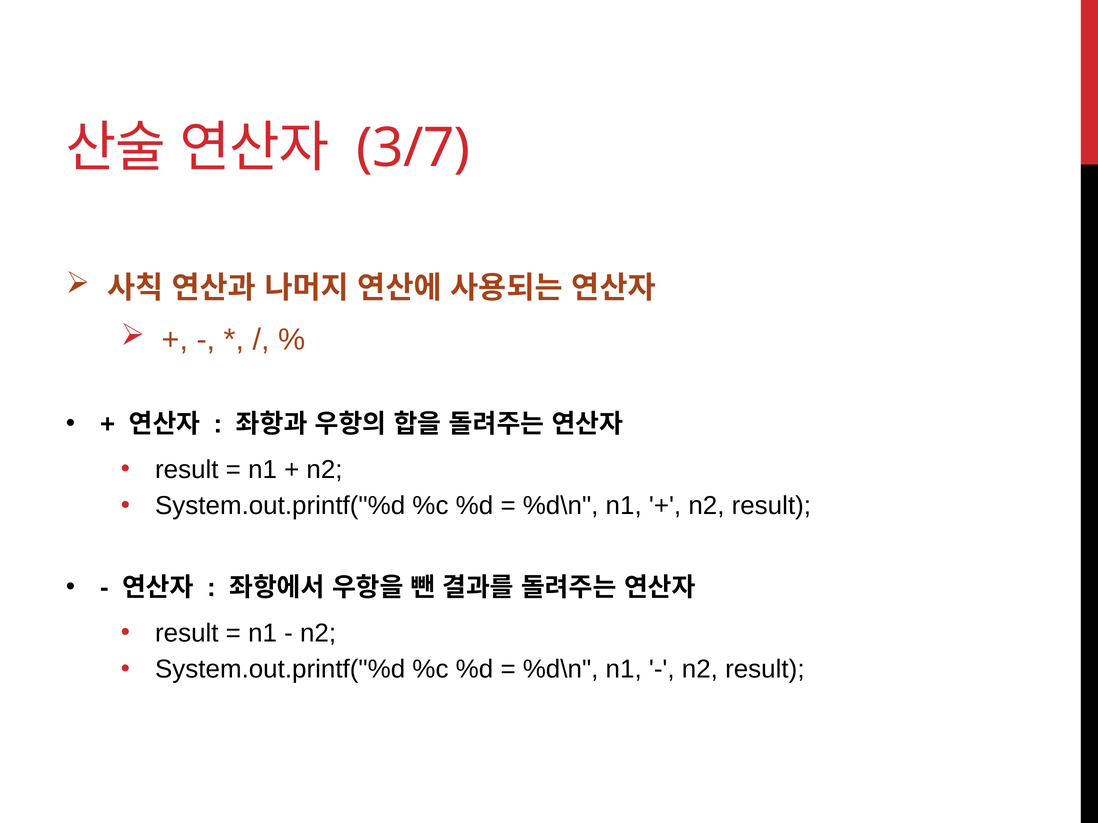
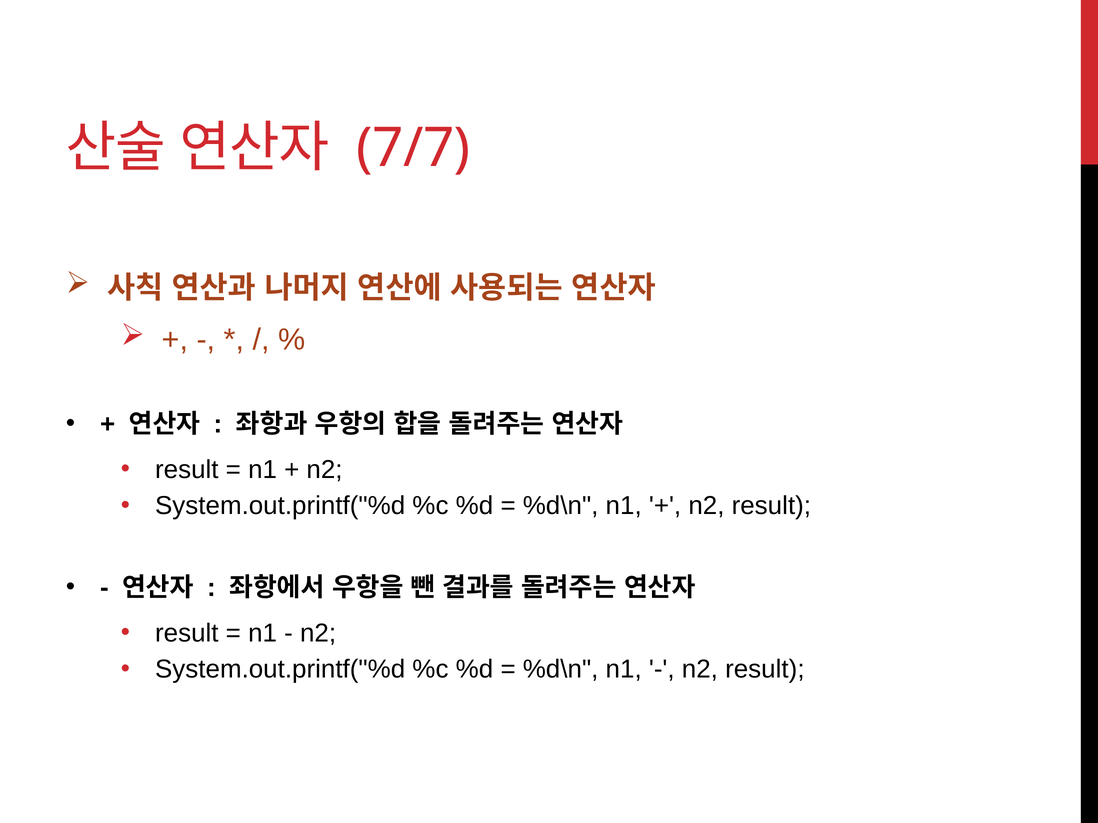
3/7: 3/7 -> 7/7
